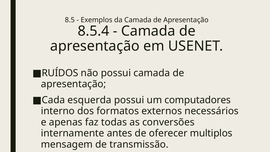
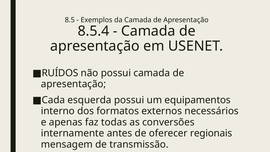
computadores: computadores -> equipamentos
multiplos: multiplos -> regionais
